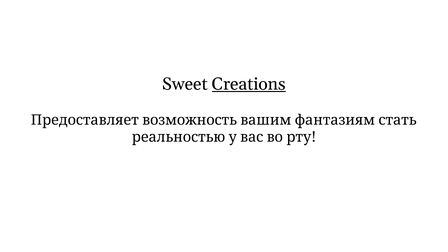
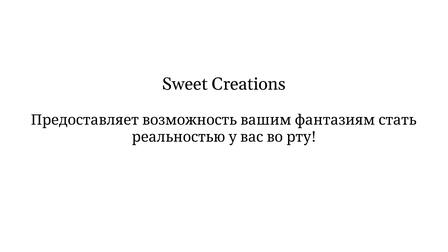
Creations underline: present -> none
